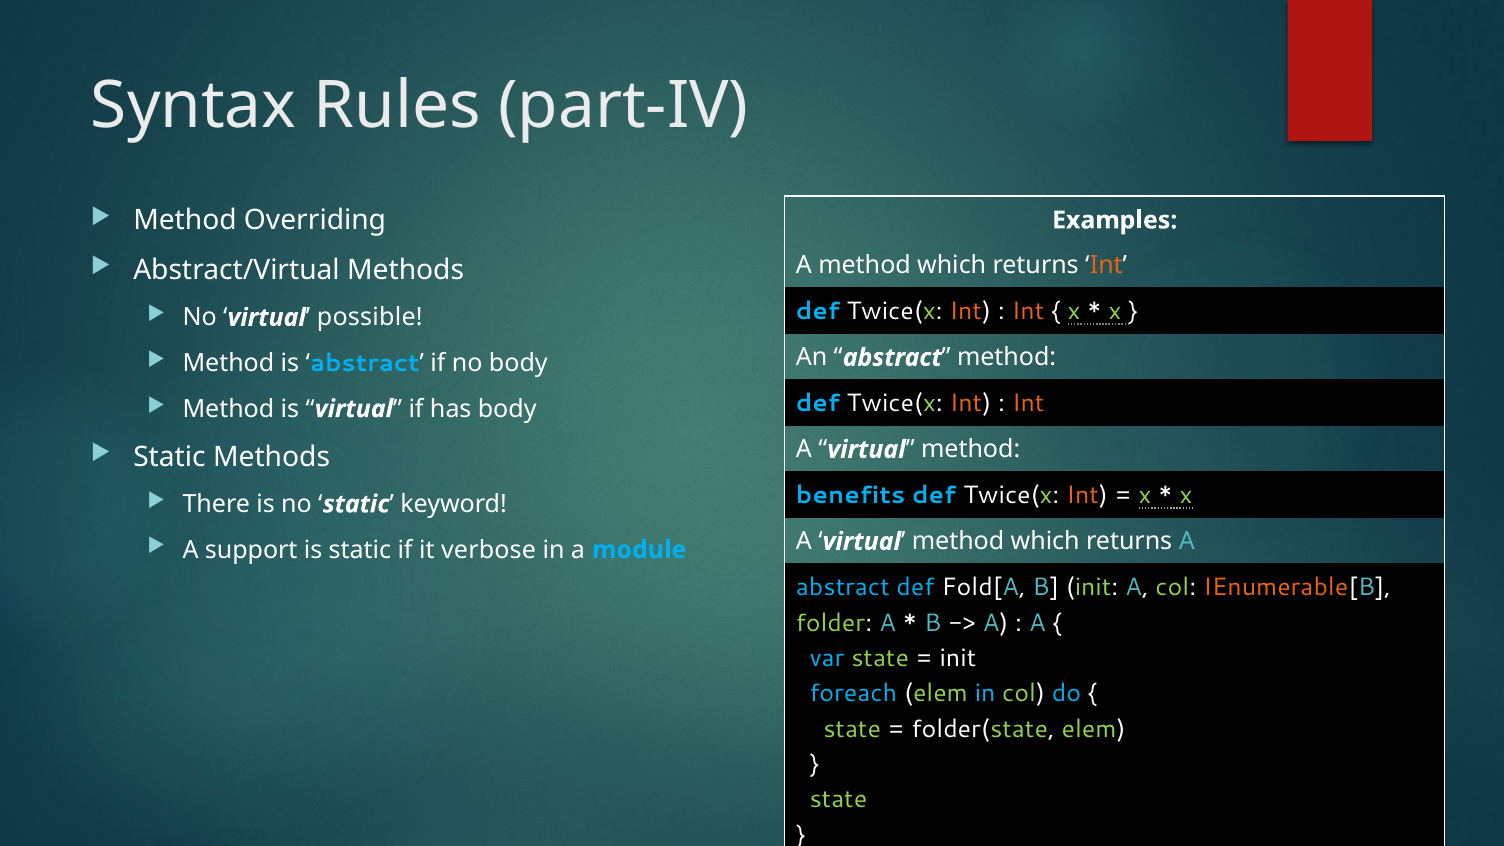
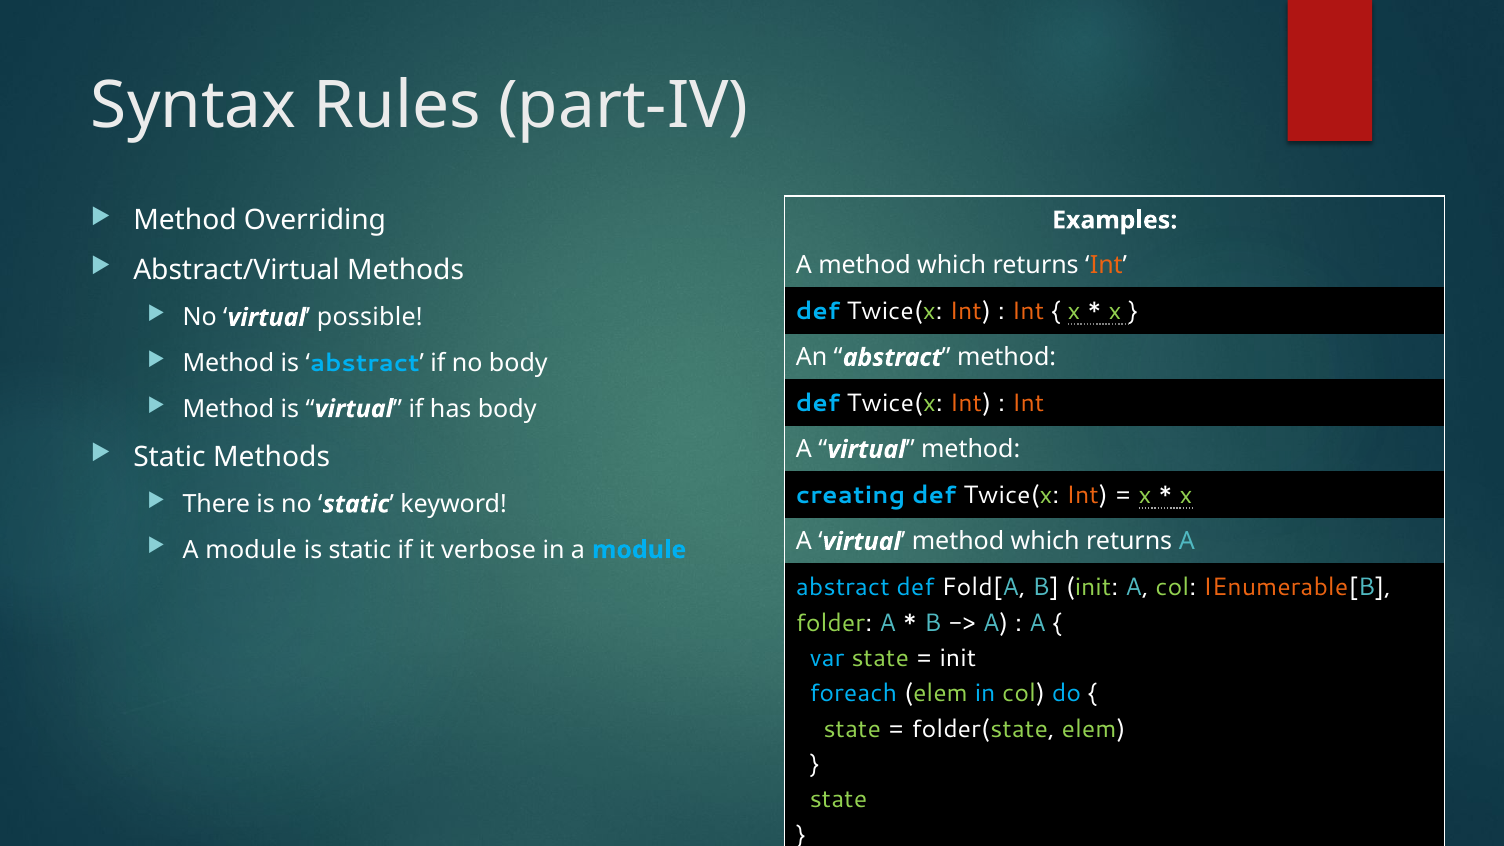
benefits: benefits -> creating
support at (251, 550): support -> module
